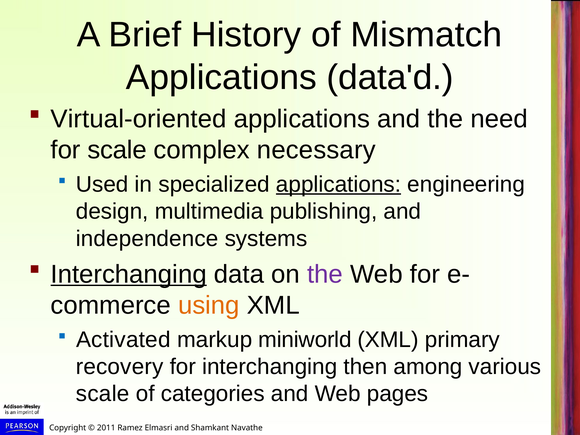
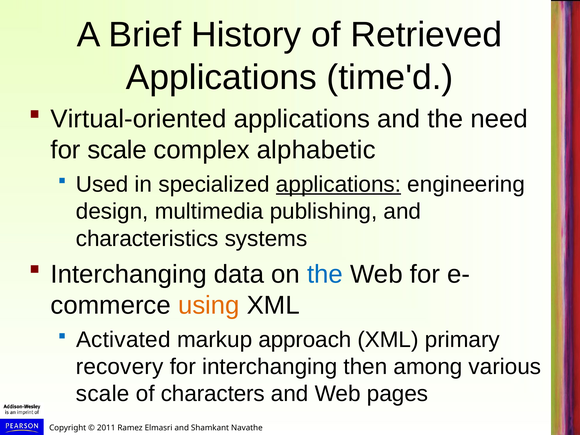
Mismatch: Mismatch -> Retrieved
data'd: data'd -> time'd
necessary: necessary -> alphabetic
independence: independence -> characteristics
Interchanging at (129, 274) underline: present -> none
the at (325, 274) colour: purple -> blue
miniworld: miniworld -> approach
categories: categories -> characters
